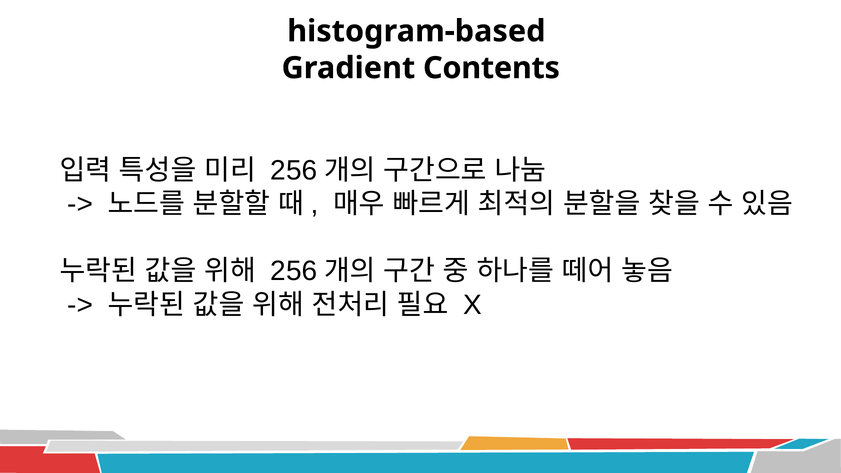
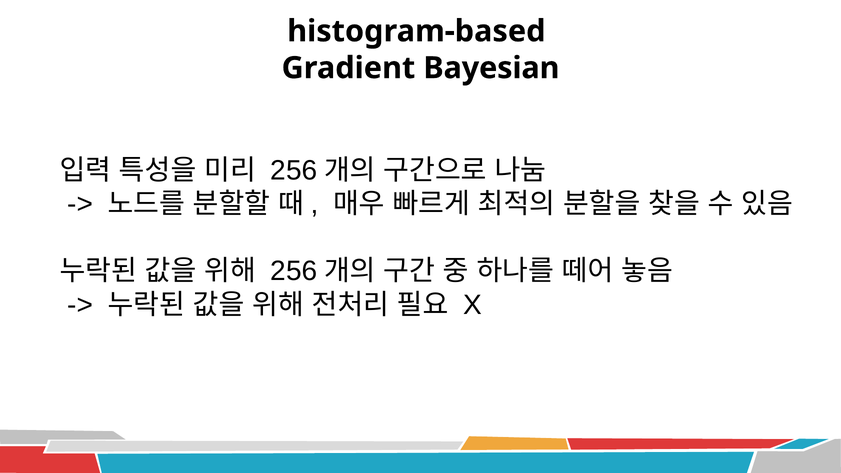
Contents: Contents -> Bayesian
